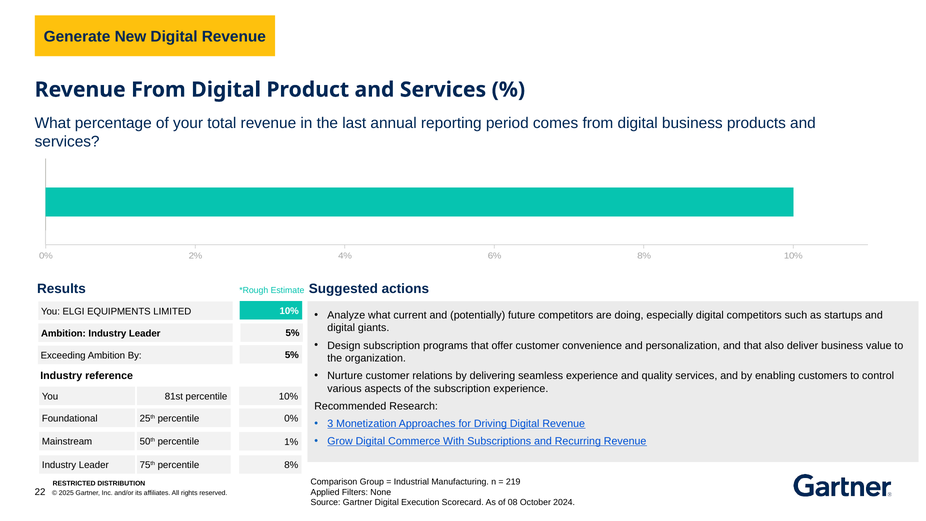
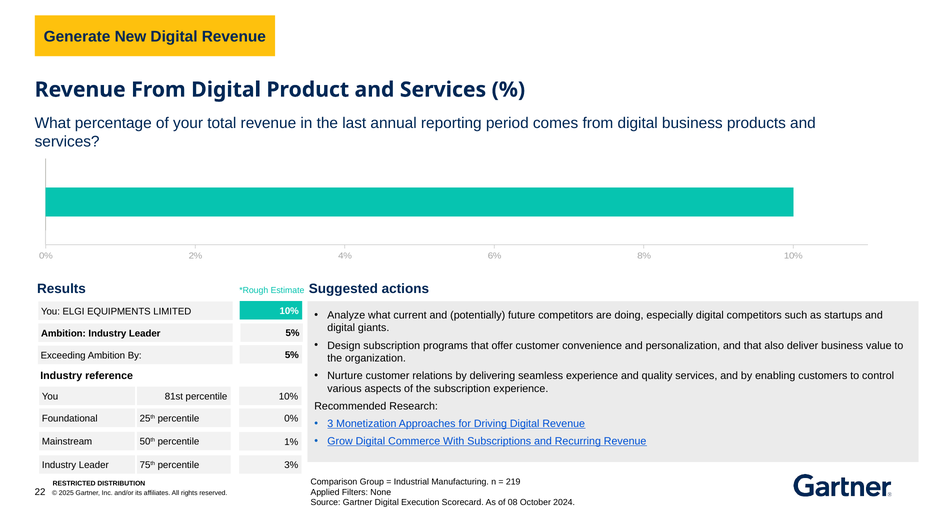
percentile 8%: 8% -> 3%
